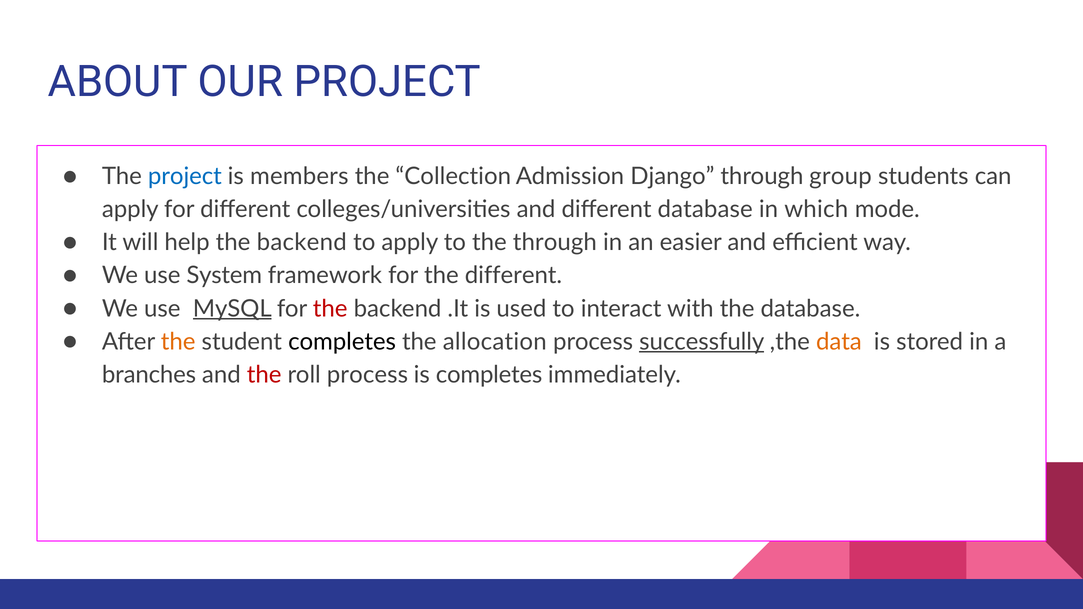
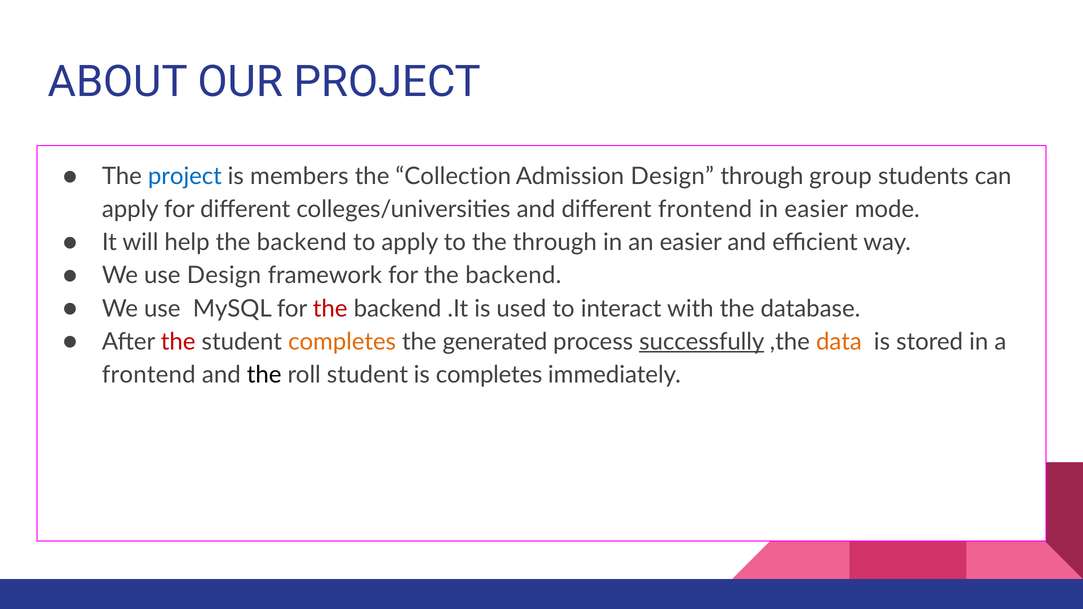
Admission Django: Django -> Design
different database: database -> frontend
in which: which -> easier
use System: System -> Design
framework for the different: different -> backend
MySQL underline: present -> none
the at (178, 342) colour: orange -> red
completes at (342, 342) colour: black -> orange
allocation: allocation -> generated
branches at (149, 375): branches -> frontend
the at (264, 375) colour: red -> black
roll process: process -> student
